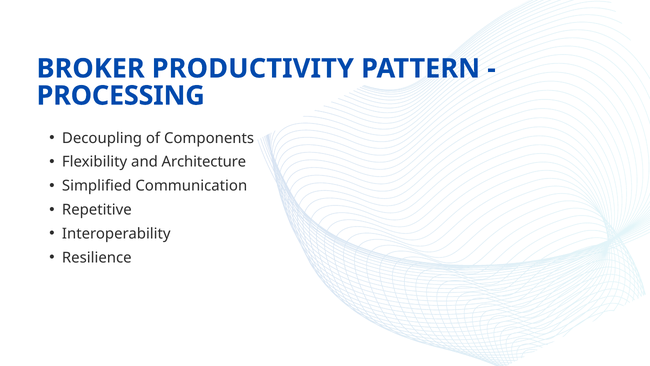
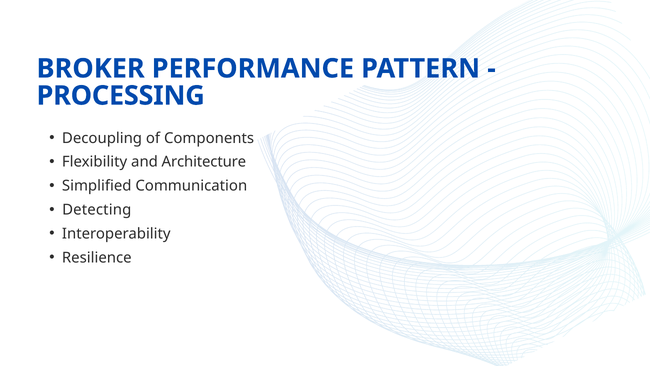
PRODUCTIVITY: PRODUCTIVITY -> PERFORMANCE
Repetitive: Repetitive -> Detecting
